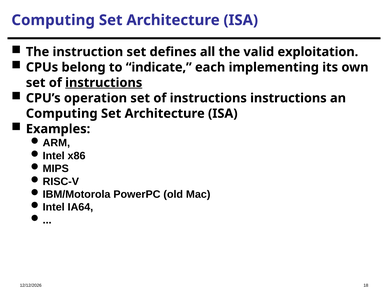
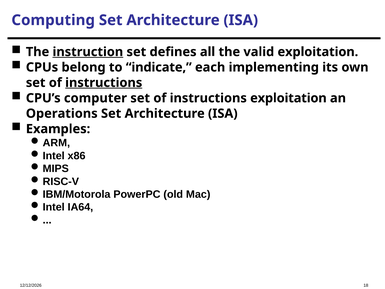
instruction underline: none -> present
operation: operation -> computer
instructions instructions: instructions -> exploitation
Computing at (62, 113): Computing -> Operations
